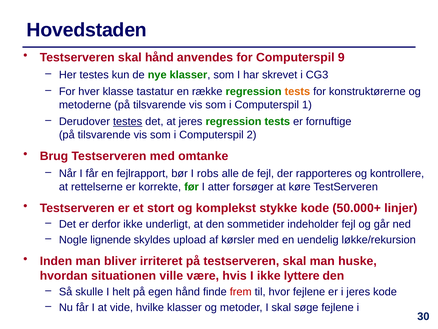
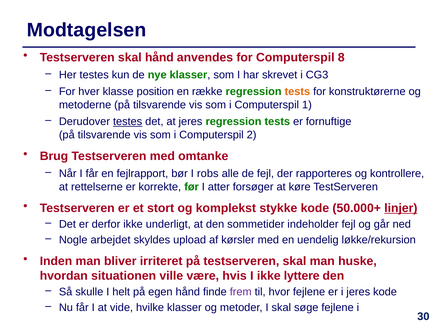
Hovedstaden: Hovedstaden -> Modtagelsen
9: 9 -> 8
tastatur: tastatur -> position
linjer underline: none -> present
lignende: lignende -> arbejdet
frem colour: red -> purple
